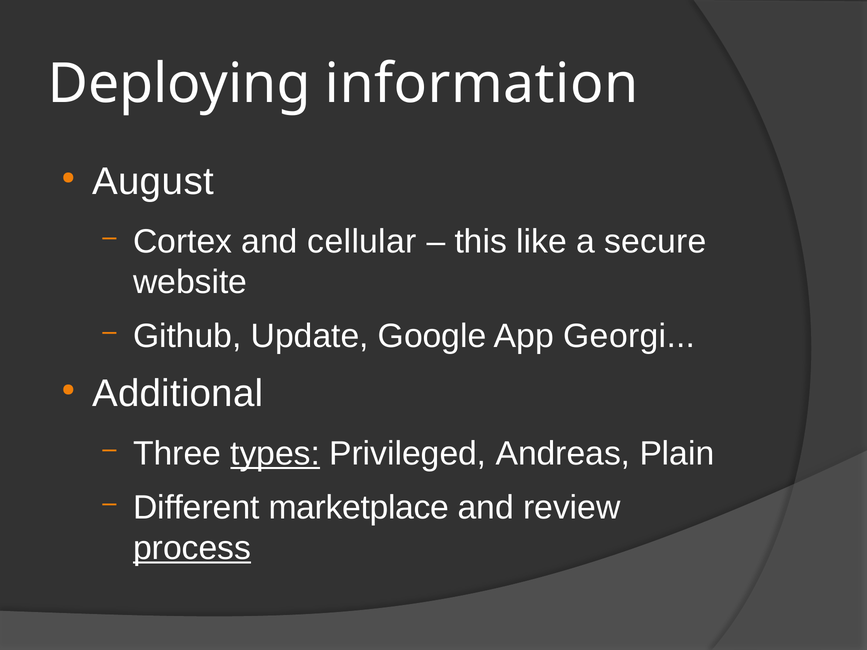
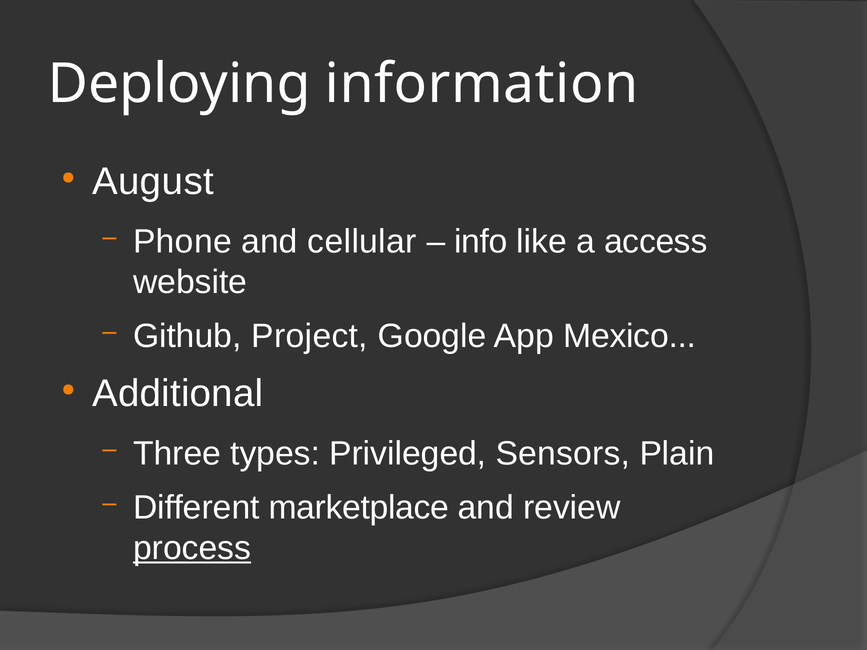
Cortex: Cortex -> Phone
this: this -> info
secure: secure -> access
Update: Update -> Project
Georgi: Georgi -> Mexico
types underline: present -> none
Andreas: Andreas -> Sensors
